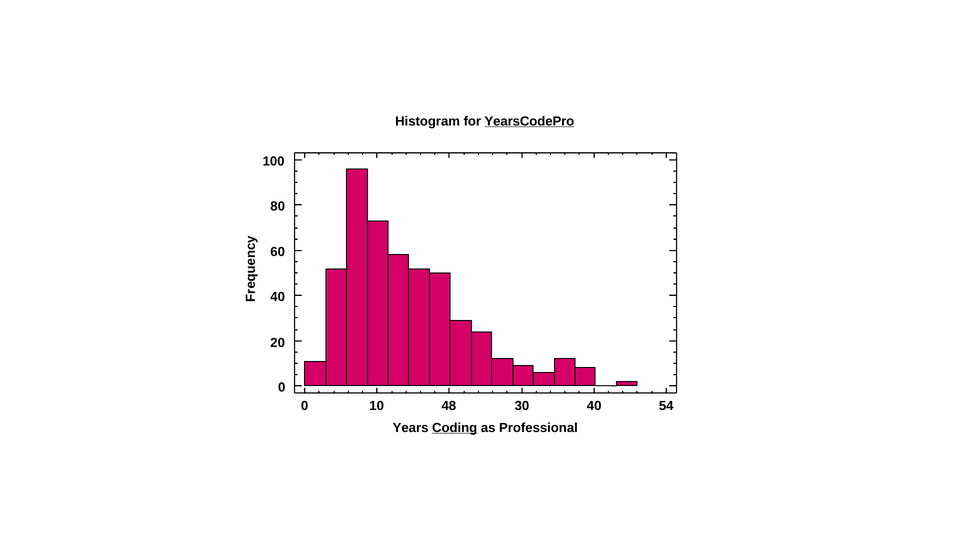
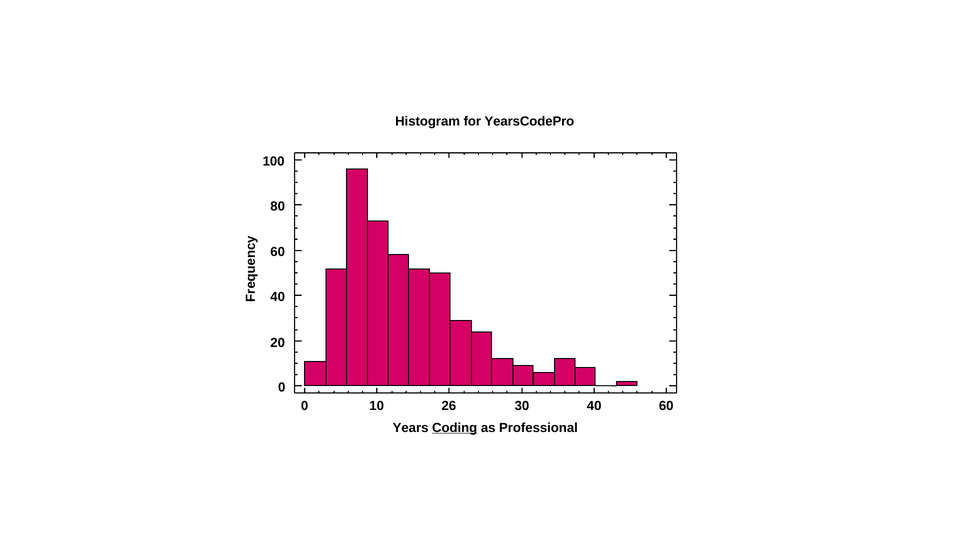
YearsCodePro underline: present -> none
48: 48 -> 26
30 40 54: 54 -> 60
